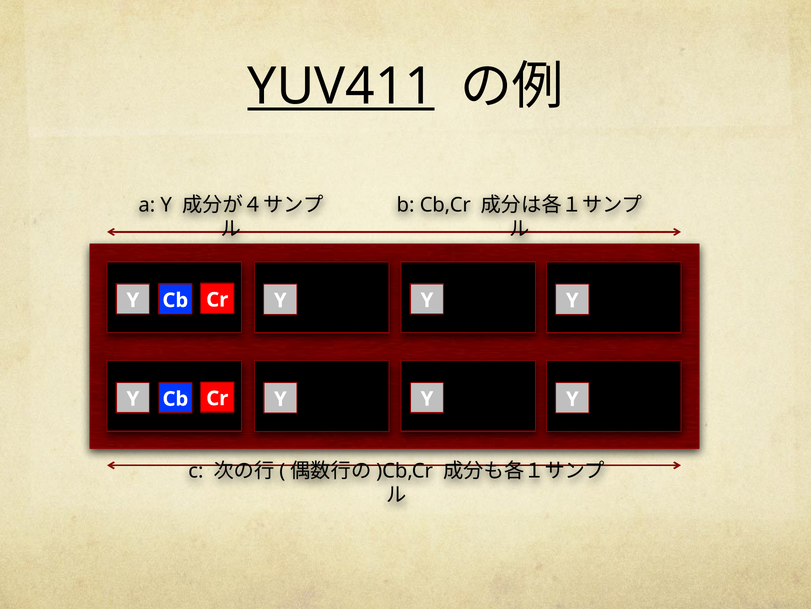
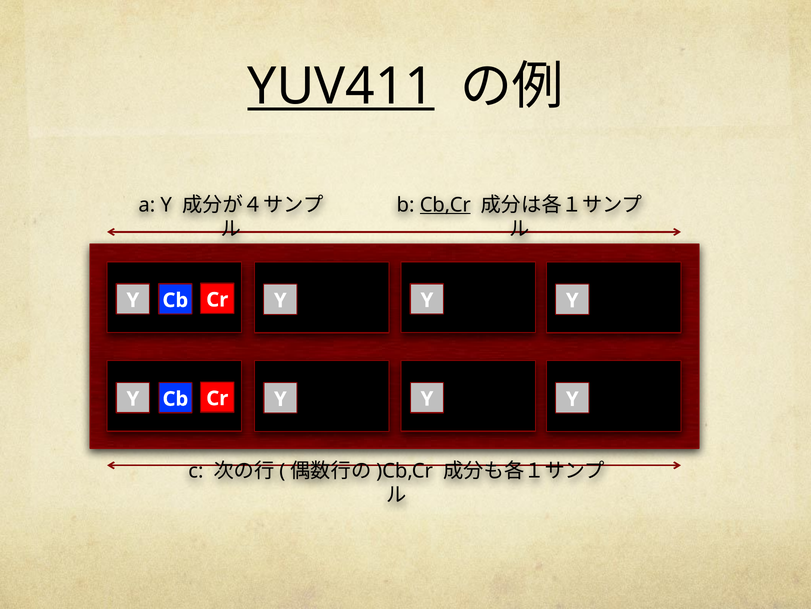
Cb,Cr underline: none -> present
